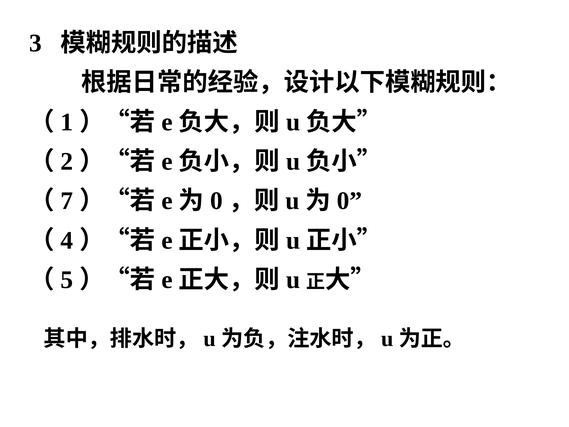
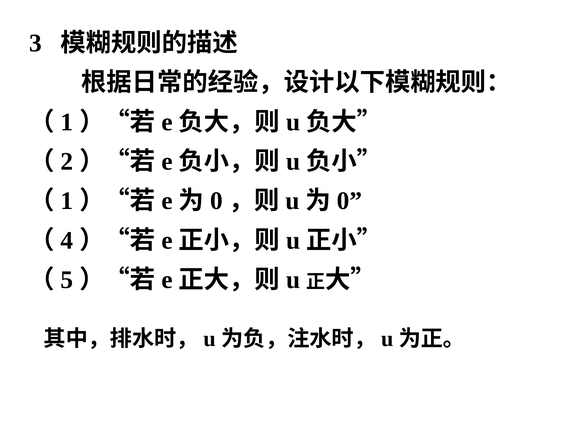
7 at (67, 201): 7 -> 1
